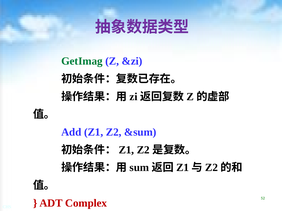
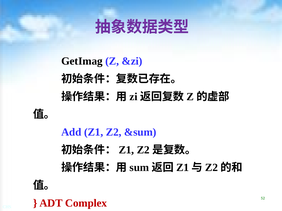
GetImag colour: green -> black
